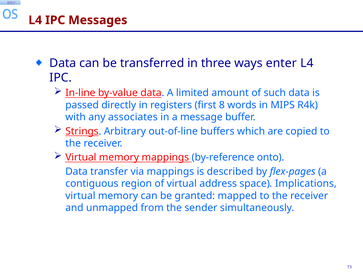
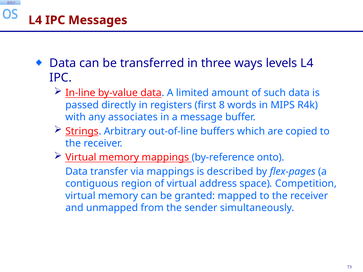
enter: enter -> levels
Implications: Implications -> Competition
